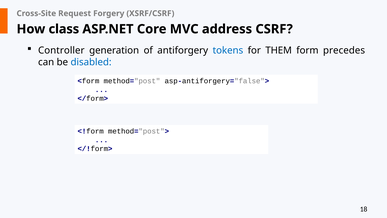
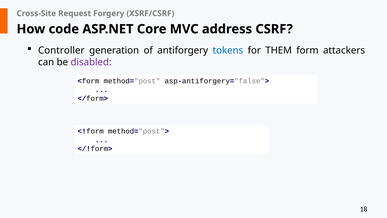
class: class -> code
precedes: precedes -> attackers
disabled colour: blue -> purple
